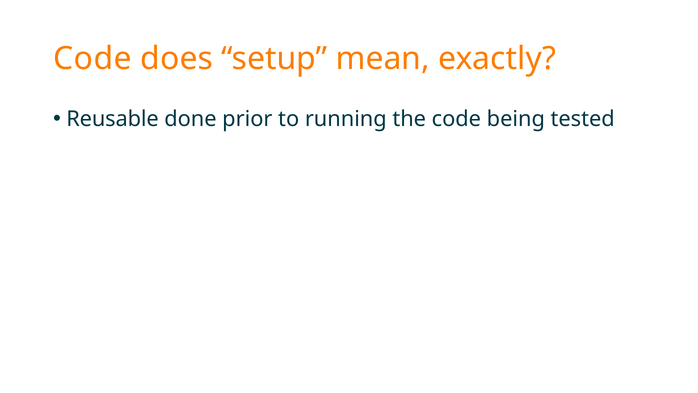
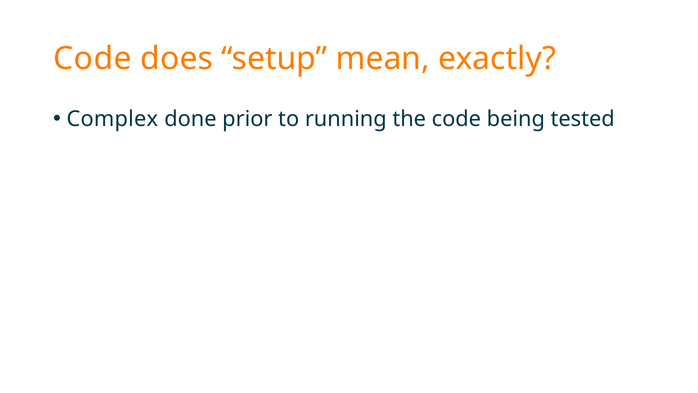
Reusable: Reusable -> Complex
